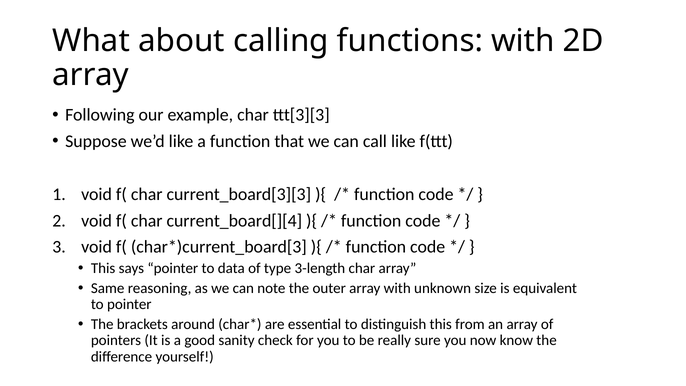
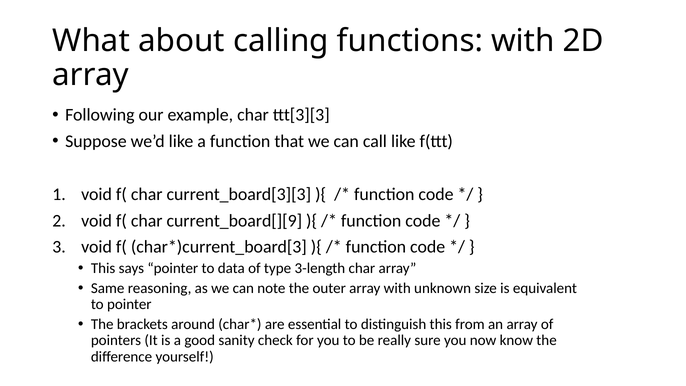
current_board[][4: current_board[][4 -> current_board[][9
